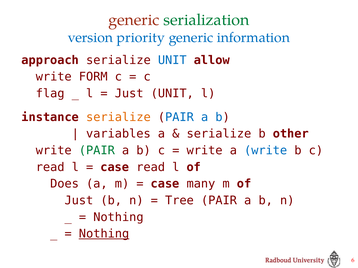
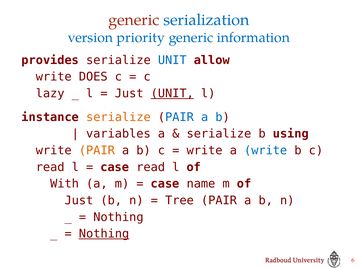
serialization colour: green -> blue
approach: approach -> provides
FORM: FORM -> DOES
flag: flag -> lazy
UNIT at (172, 94) underline: none -> present
other: other -> using
PAIR at (97, 151) colour: green -> orange
Does: Does -> With
many: many -> name
